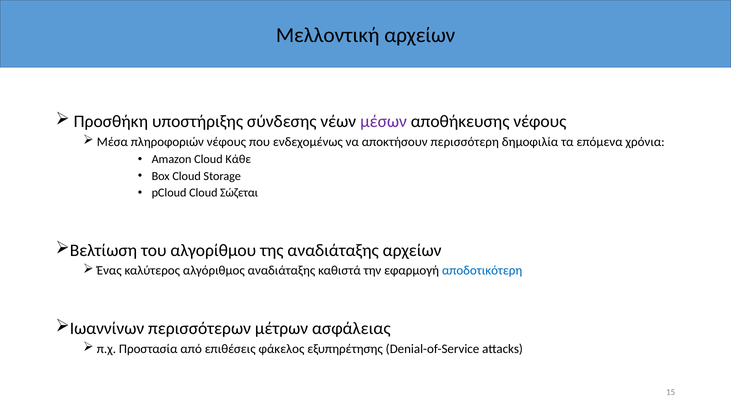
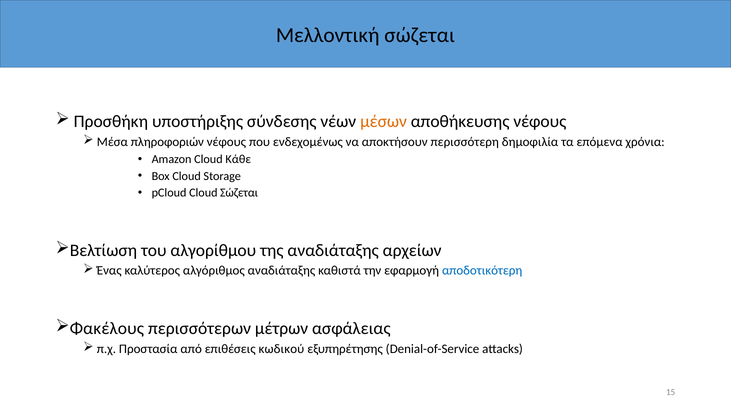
Μελλοντική αρχείων: αρχείων -> σώζεται
μέσων colour: purple -> orange
Ιωαννίνων: Ιωαννίνων -> Φακέλους
φάκελος: φάκελος -> κωδικού
